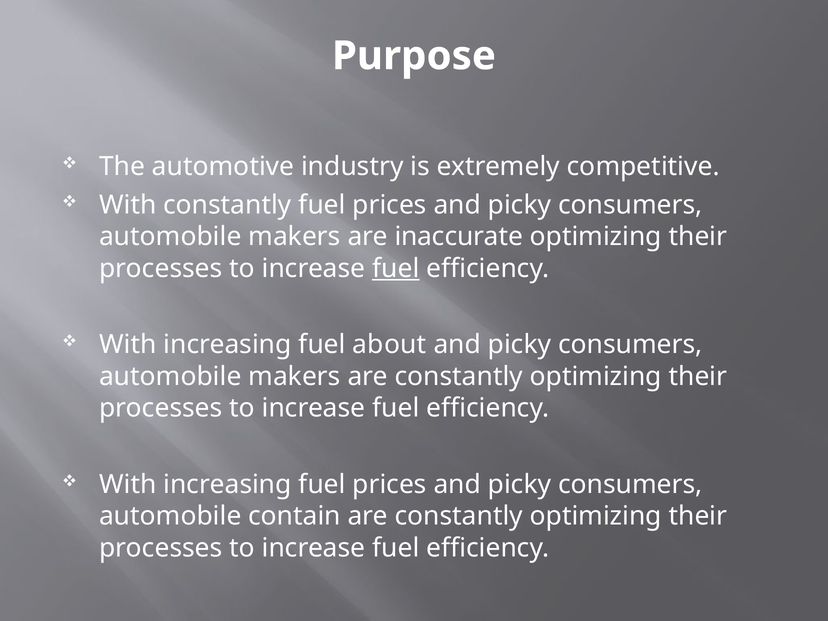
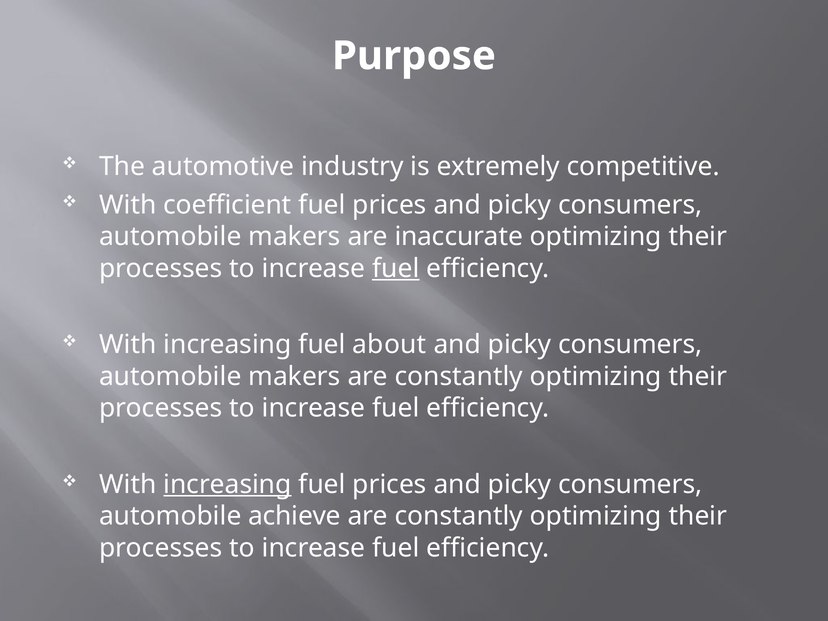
With constantly: constantly -> coefficient
increasing at (227, 484) underline: none -> present
contain: contain -> achieve
